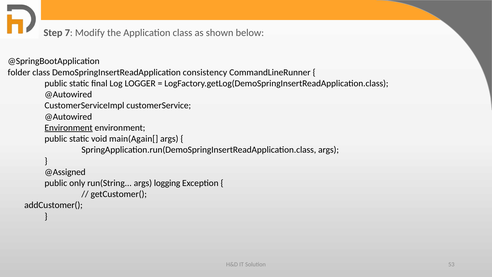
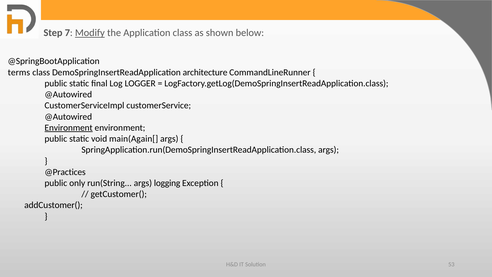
Modify underline: none -> present
folder: folder -> terms
consistency: consistency -> architecture
@Assigned: @Assigned -> @Practices
